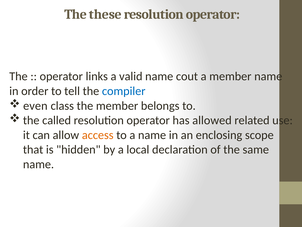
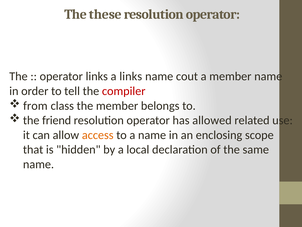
a valid: valid -> links
compiler colour: blue -> red
even: even -> from
called: called -> friend
